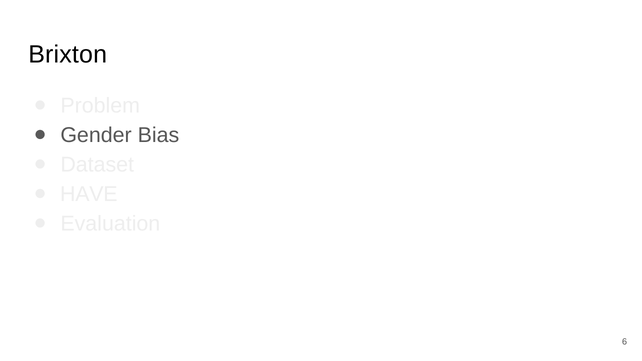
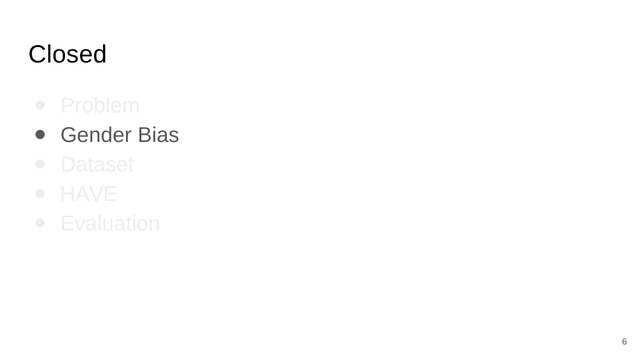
Brixton: Brixton -> Closed
